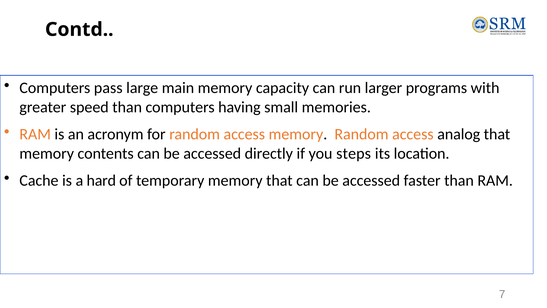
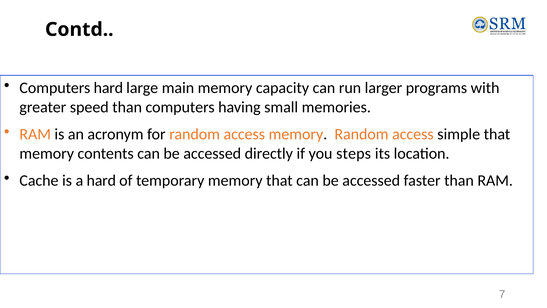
Computers pass: pass -> hard
analog: analog -> simple
